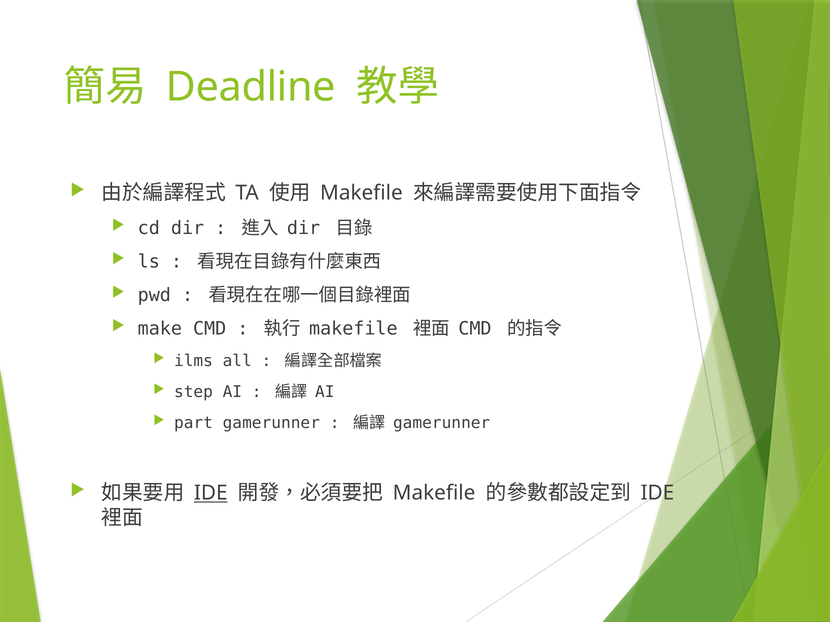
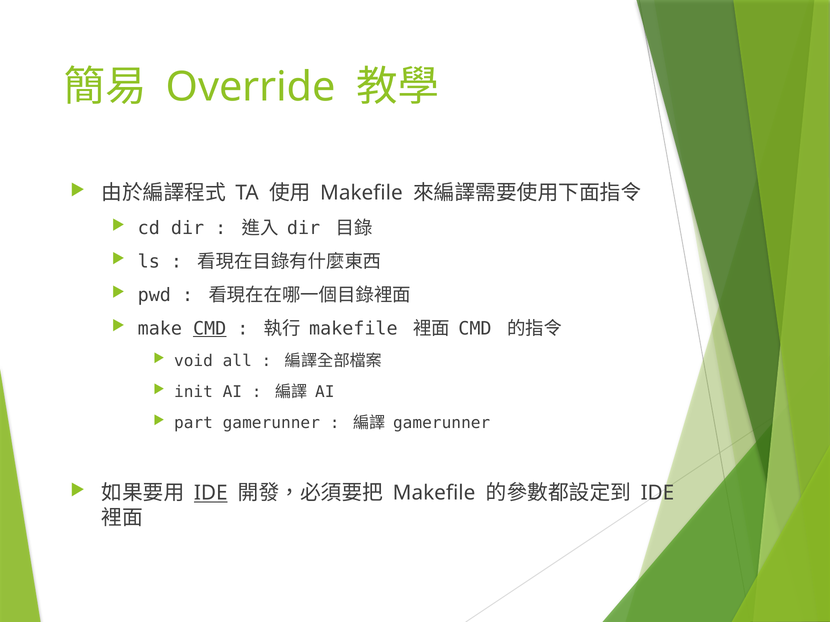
Deadline: Deadline -> Override
CMD at (210, 329) underline: none -> present
ilms: ilms -> void
step: step -> init
